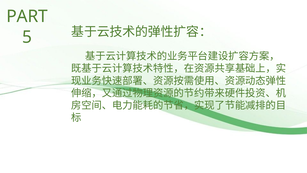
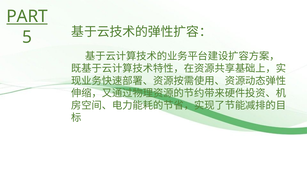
PART underline: none -> present
